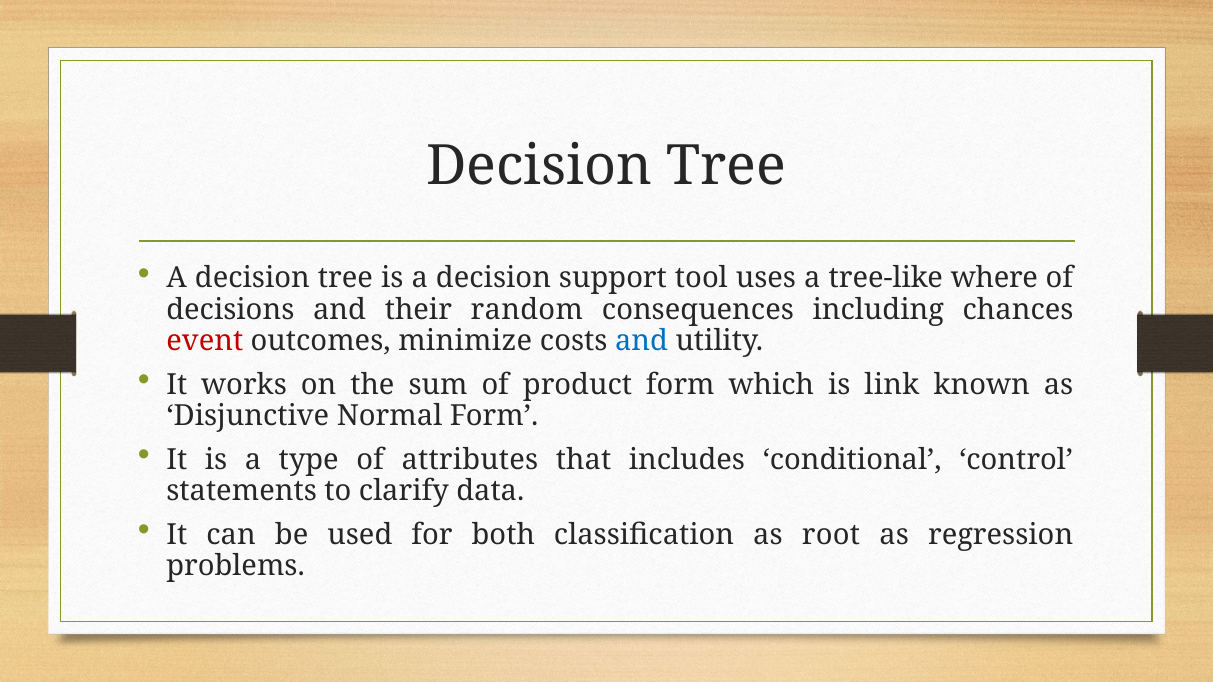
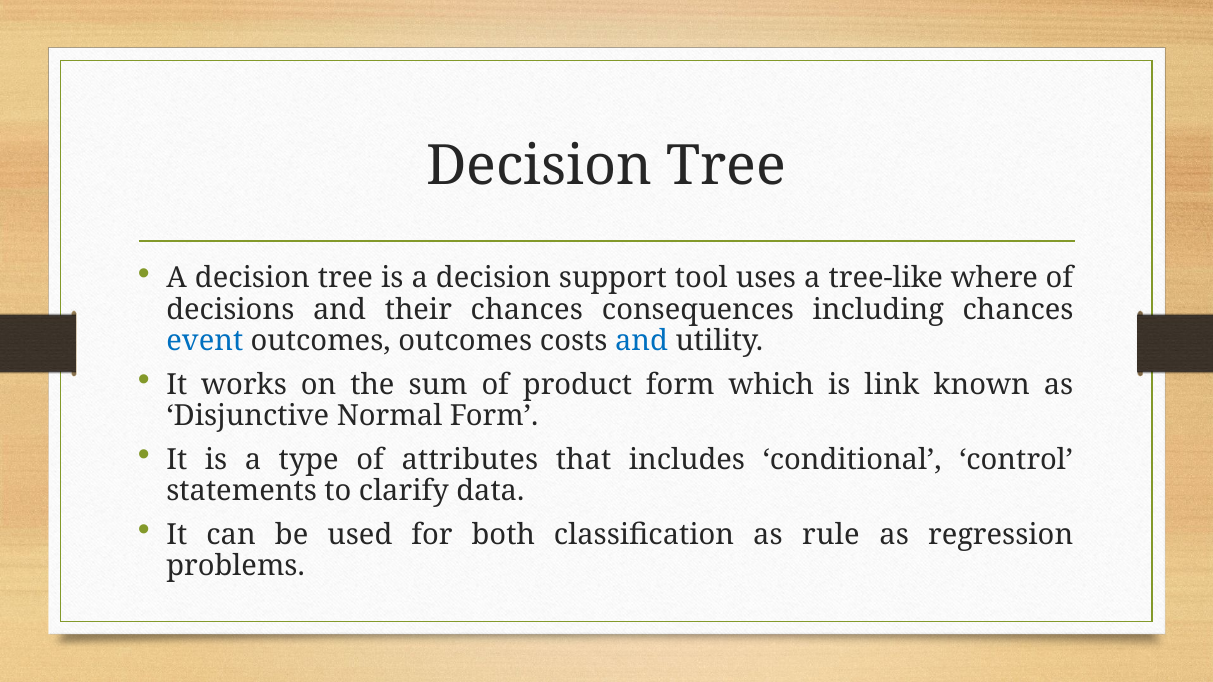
their random: random -> chances
event colour: red -> blue
outcomes minimize: minimize -> outcomes
root: root -> rule
